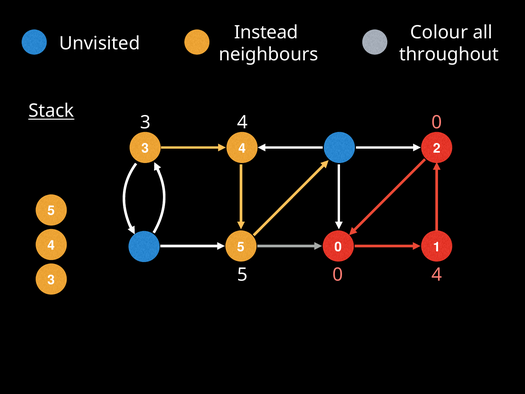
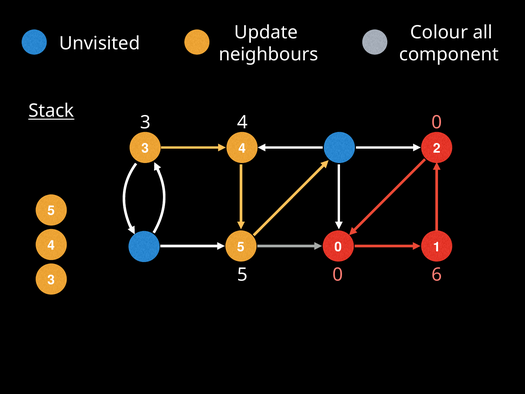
Instead: Instead -> Update
throughout: throughout -> component
0 4: 4 -> 6
